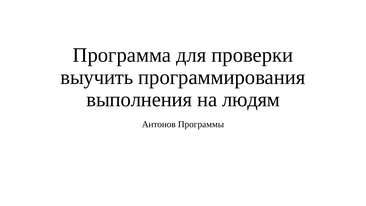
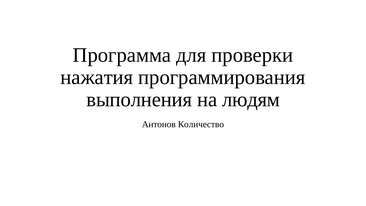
выучить: выучить -> нажатия
Программы: Программы -> Количество
